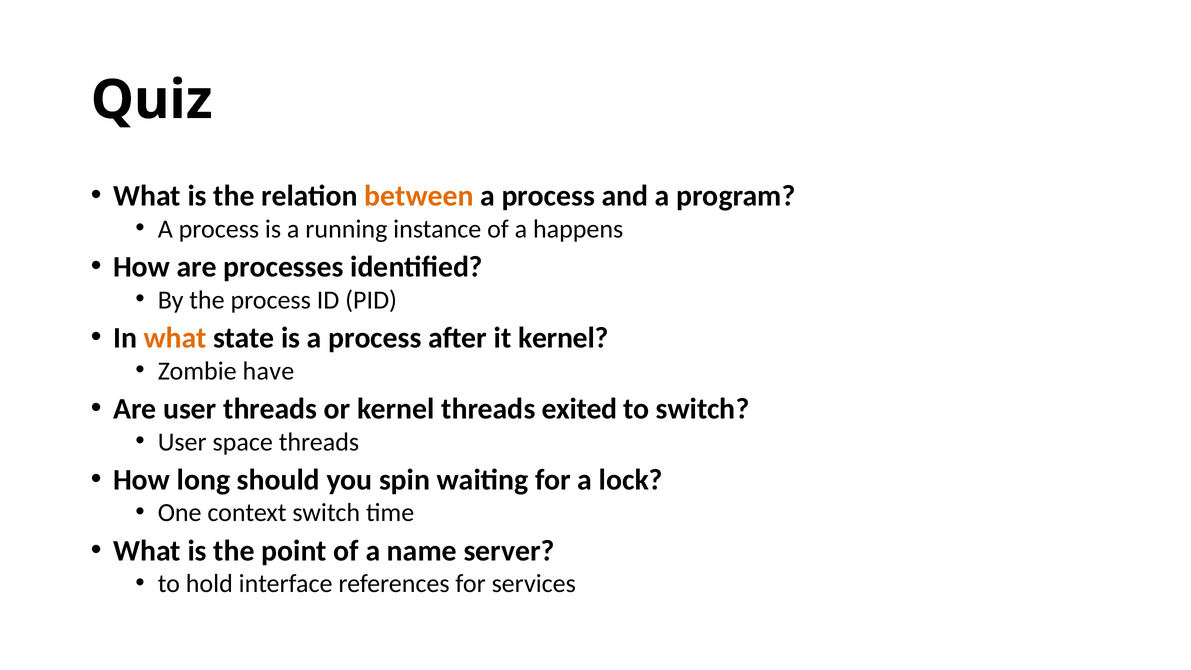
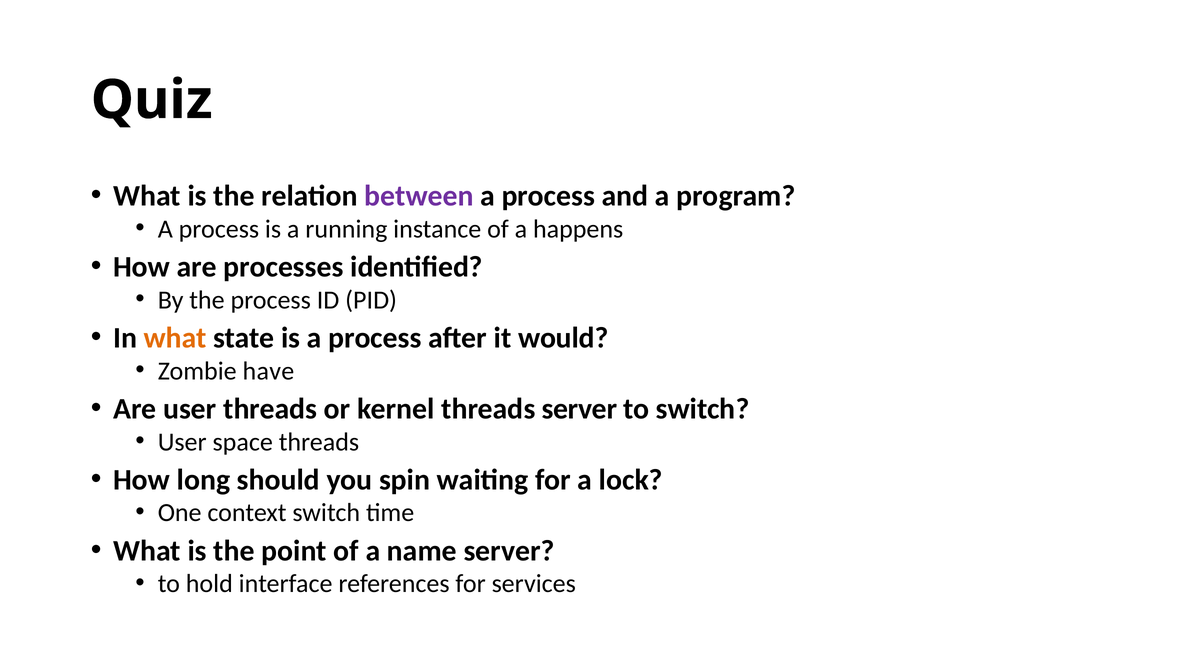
between colour: orange -> purple
it kernel: kernel -> would
threads exited: exited -> server
